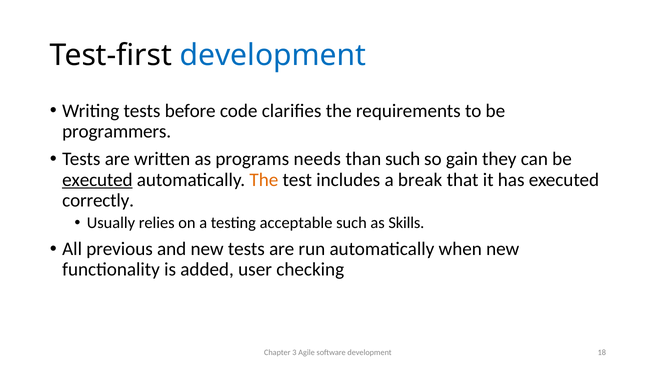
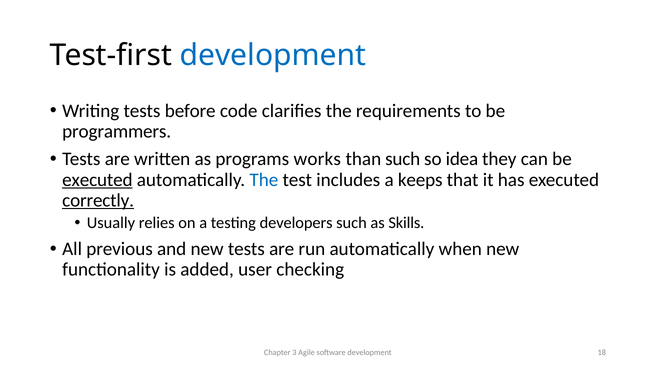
needs: needs -> works
gain: gain -> idea
The at (264, 180) colour: orange -> blue
break: break -> keeps
correctly underline: none -> present
acceptable: acceptable -> developers
